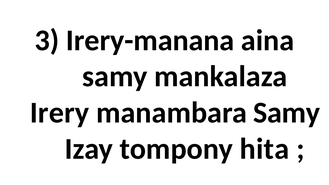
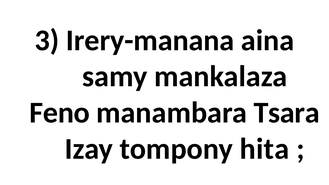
Irery: Irery -> Feno
manambara Samy: Samy -> Tsara
